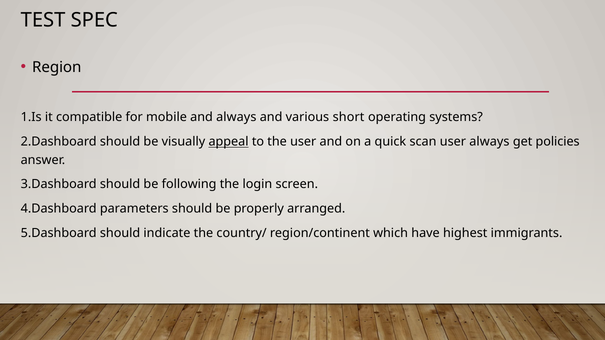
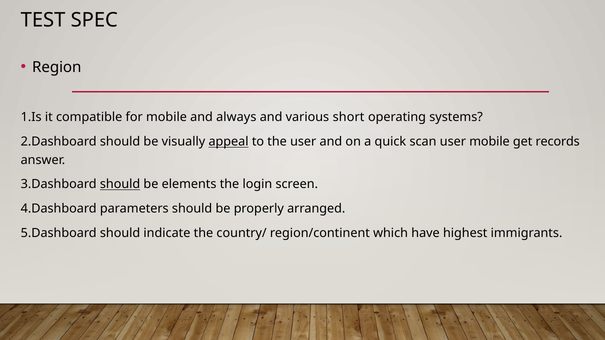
user always: always -> mobile
policies: policies -> records
should at (120, 184) underline: none -> present
following: following -> elements
